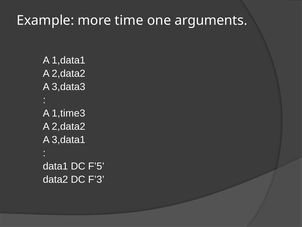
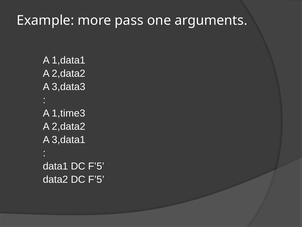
time: time -> pass
data2 DC F’3: F’3 -> F’5
